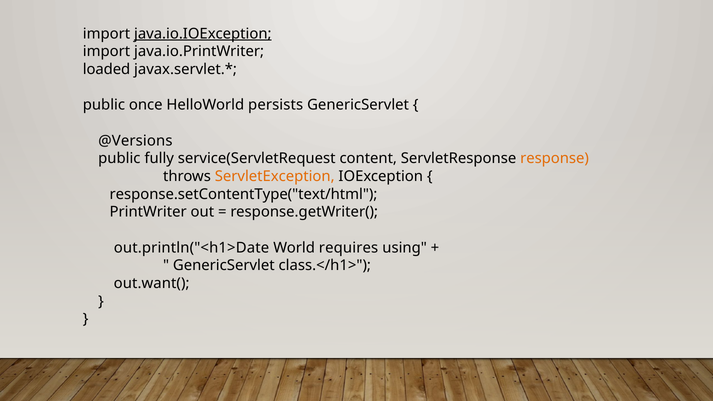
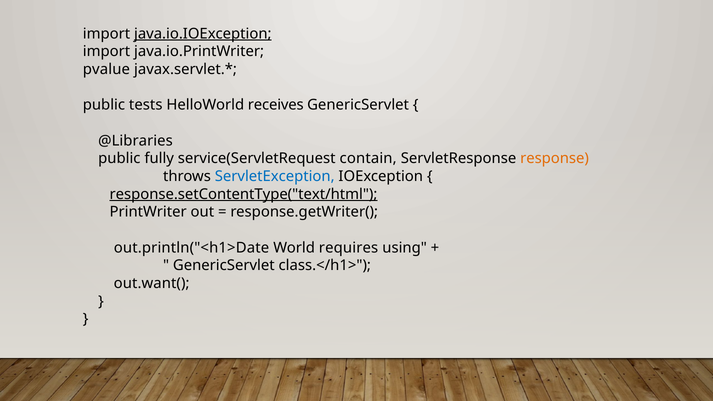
loaded: loaded -> pvalue
once: once -> tests
persists: persists -> receives
@Versions: @Versions -> @Libraries
content: content -> contain
ServletException colour: orange -> blue
response.setContentType("text/html underline: none -> present
